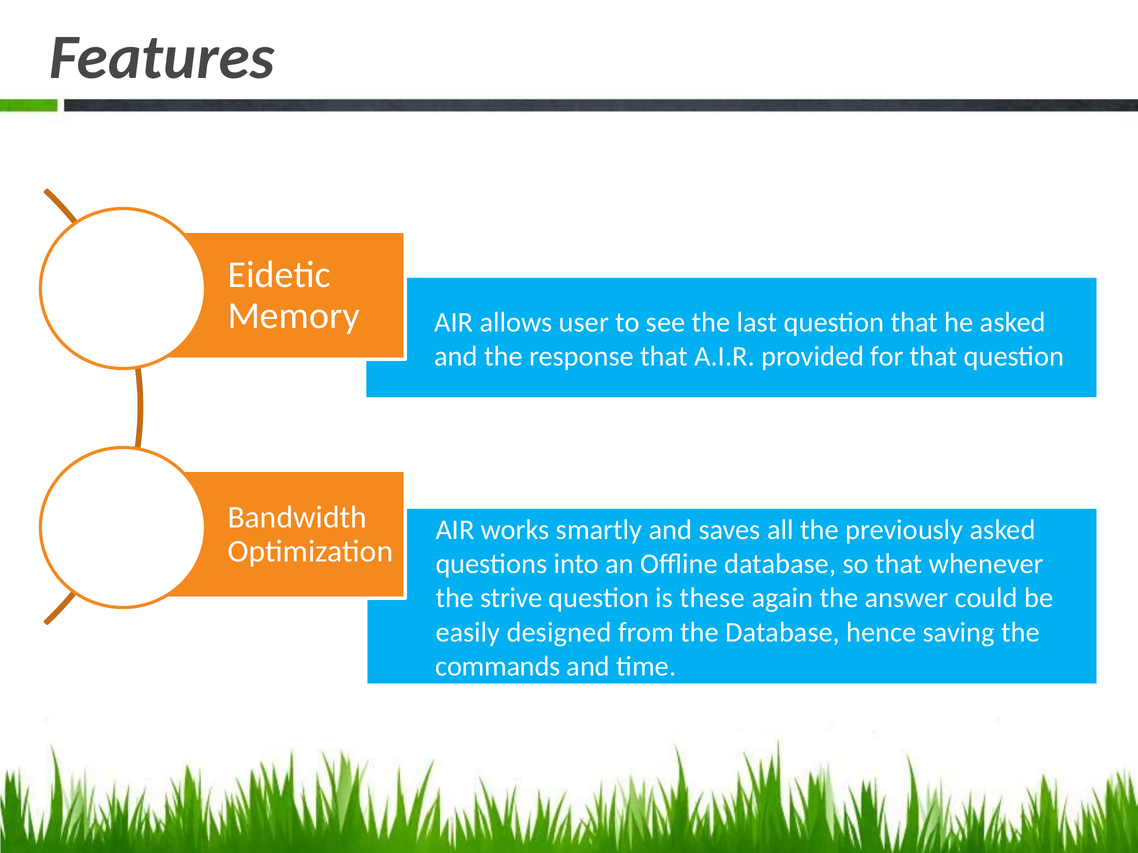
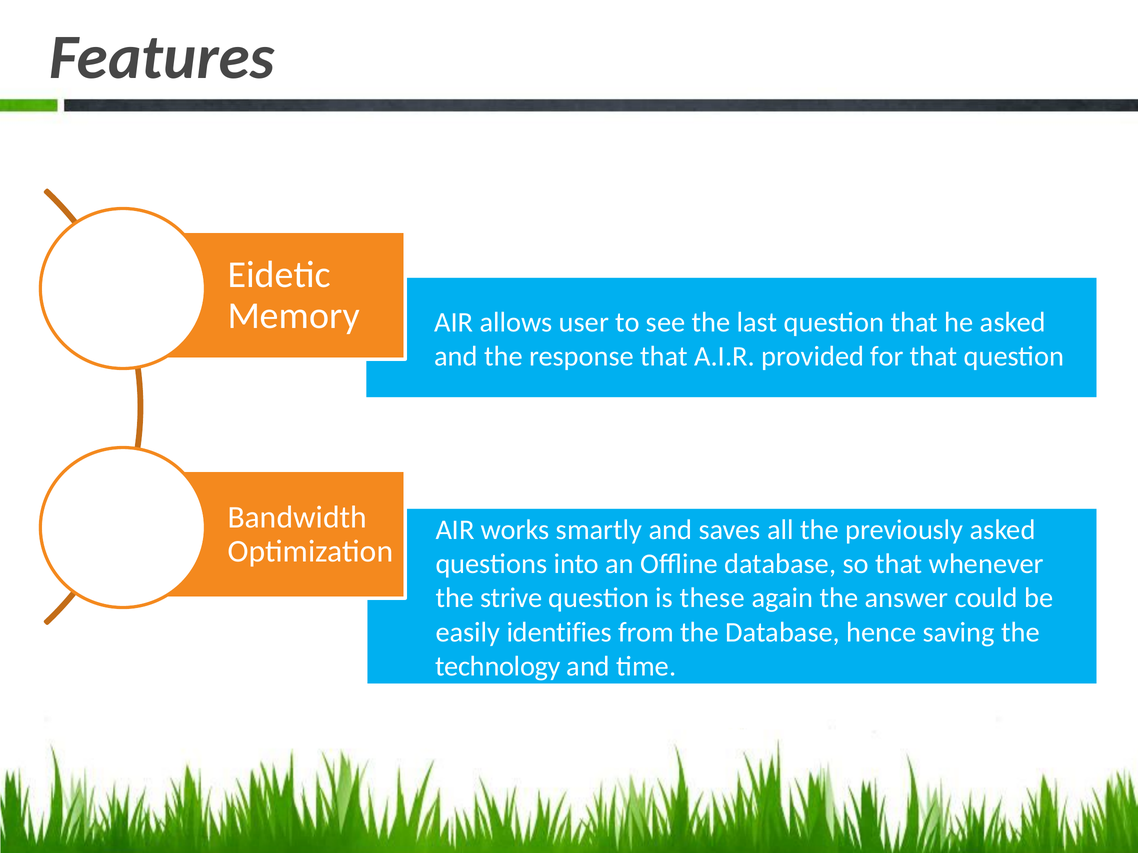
designed: designed -> identifies
commands: commands -> technology
